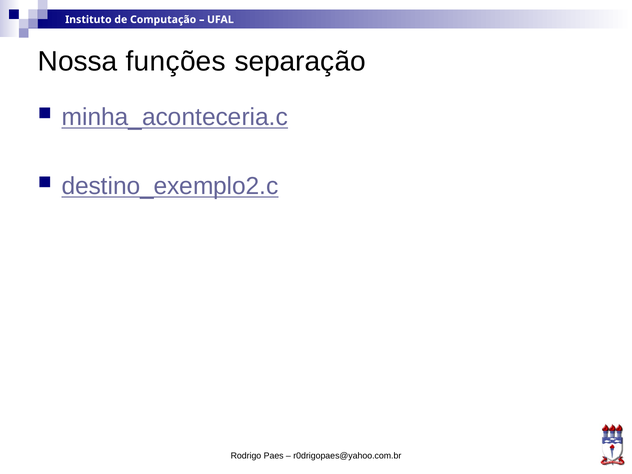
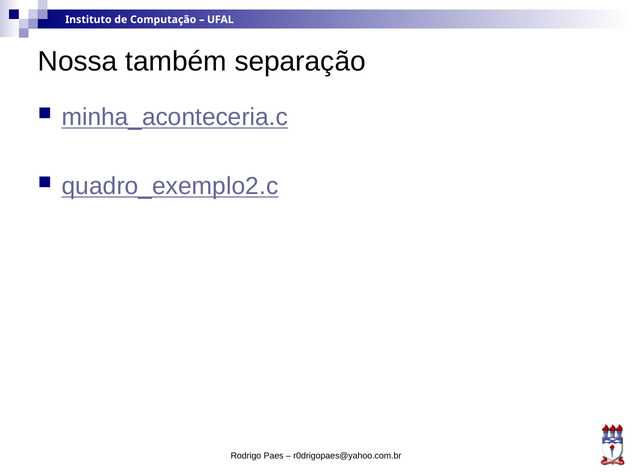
funções: funções -> também
destino_exemplo2.c: destino_exemplo2.c -> quadro_exemplo2.c
